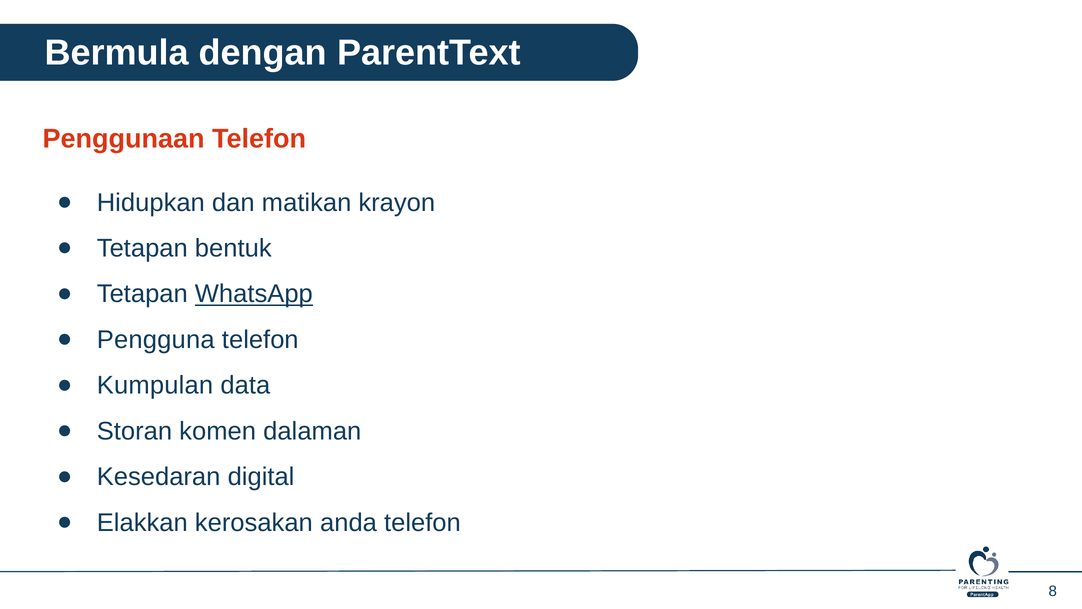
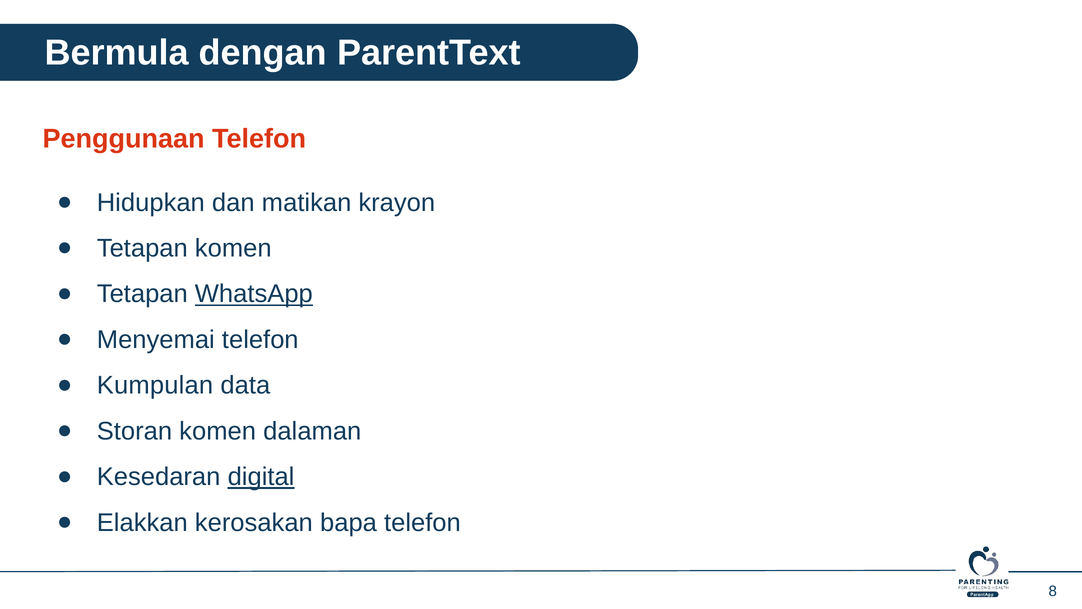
Tetapan bentuk: bentuk -> komen
Pengguna: Pengguna -> Menyemai
digital underline: none -> present
anda: anda -> bapa
